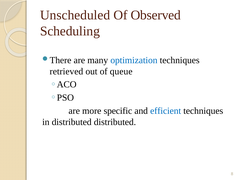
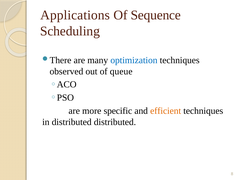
Unscheduled: Unscheduled -> Applications
Observed: Observed -> Sequence
retrieved: retrieved -> observed
efficient colour: blue -> orange
